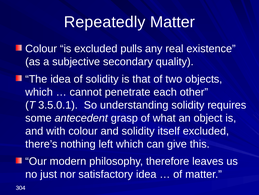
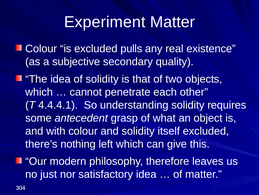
Repeatedly: Repeatedly -> Experiment
3.5.0.1: 3.5.0.1 -> 4.4.4.1
